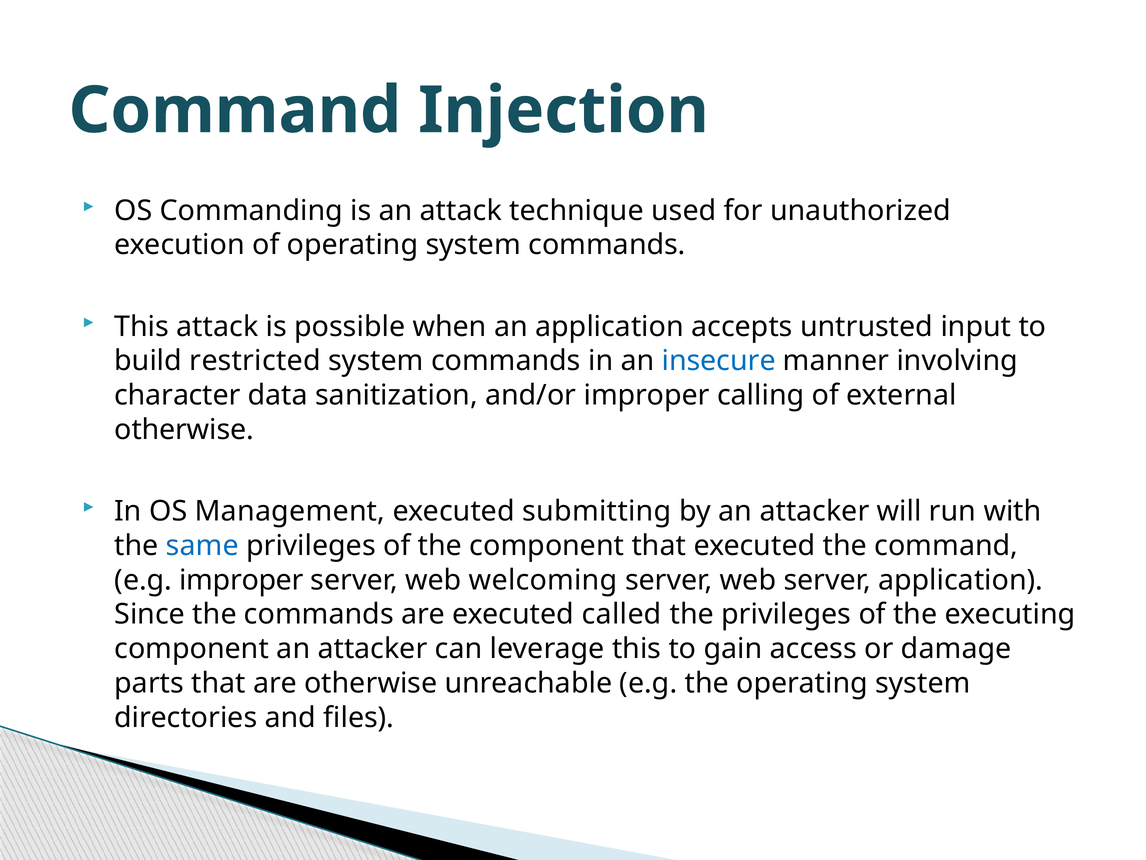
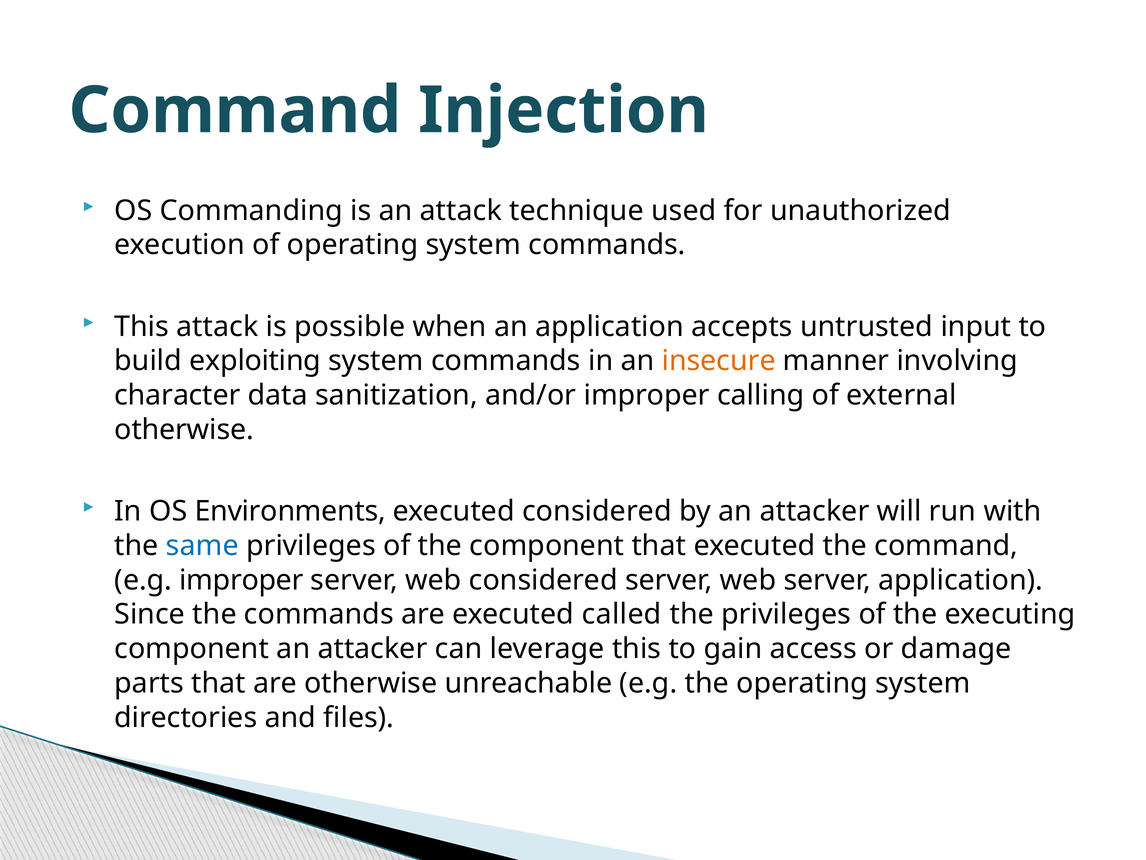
restricted: restricted -> exploiting
insecure colour: blue -> orange
Management: Management -> Environments
executed submitting: submitting -> considered
web welcoming: welcoming -> considered
